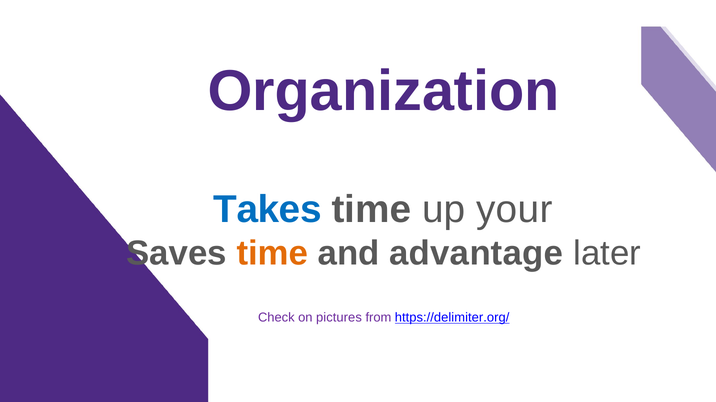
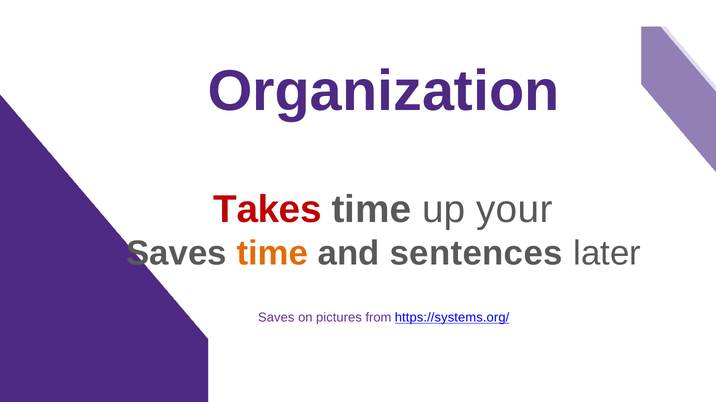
Takes colour: blue -> red
advantage: advantage -> sentences
Check at (276, 318): Check -> Saves
https://delimiter.org/: https://delimiter.org/ -> https://systems.org/
